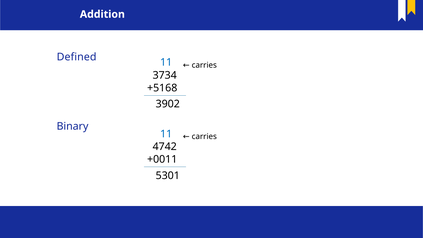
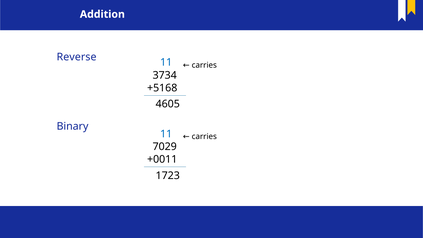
Defined: Defined -> Reverse
3902: 3902 -> 4605
4742: 4742 -> 7029
5301: 5301 -> 1723
